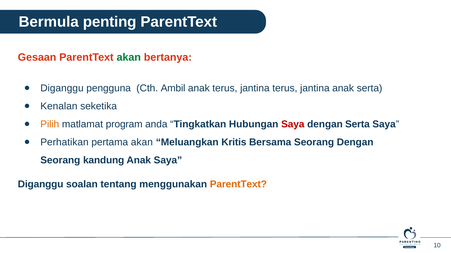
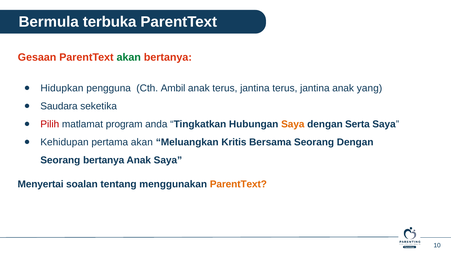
penting: penting -> terbuka
Diganggu at (62, 88): Diganggu -> Hidupkan
anak serta: serta -> yang
Kenalan: Kenalan -> Saudara
Pilih colour: orange -> red
Saya at (293, 125) colour: red -> orange
Perhatikan: Perhatikan -> Kehidupan
Seorang kandung: kandung -> bertanya
Diganggu at (41, 185): Diganggu -> Menyertai
